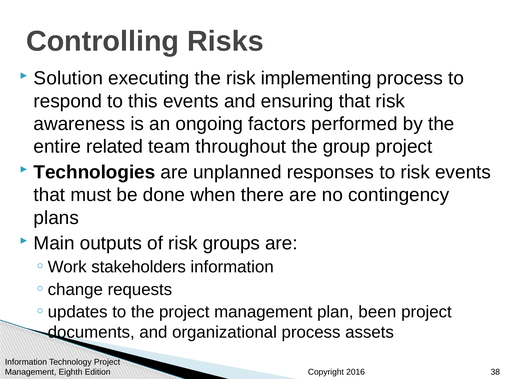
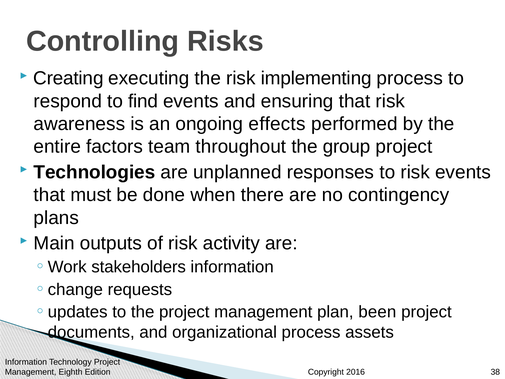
Solution: Solution -> Creating
this: this -> find
factors: factors -> effects
related: related -> factors
groups: groups -> activity
